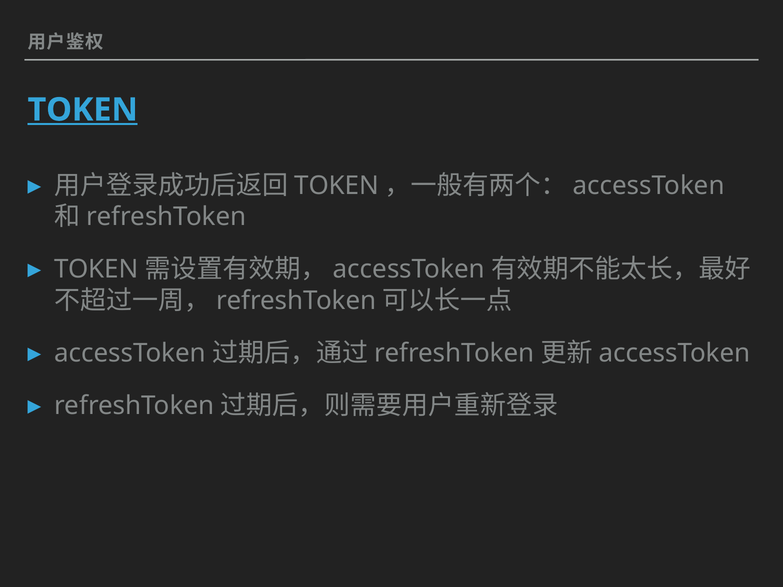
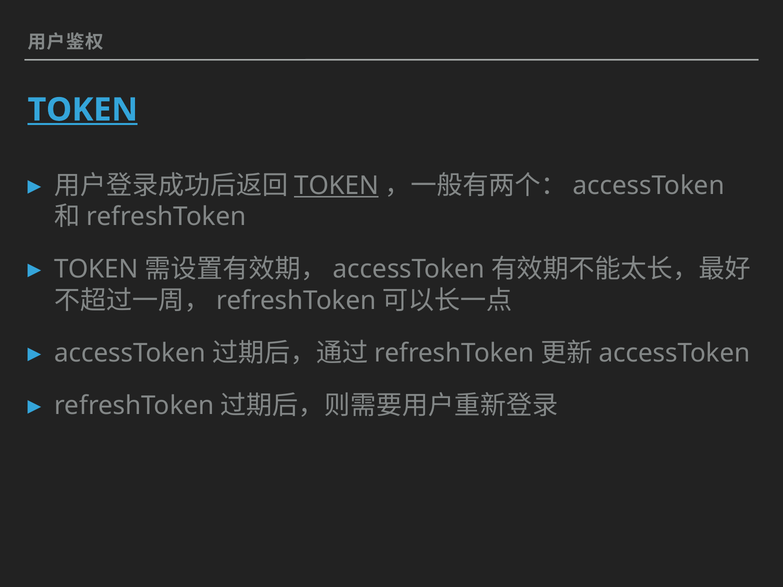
TOKEN at (336, 186) underline: none -> present
